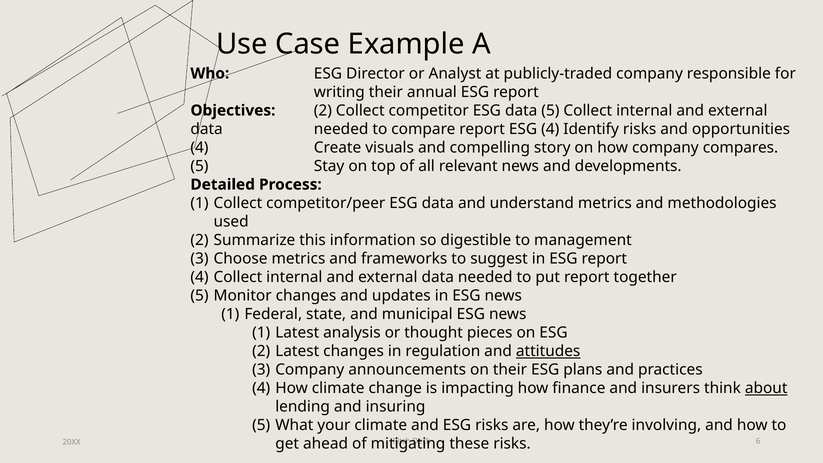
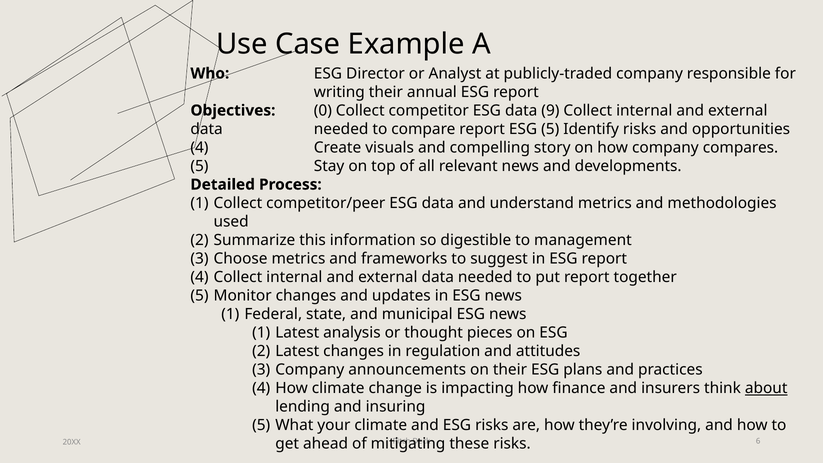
Objectives 2: 2 -> 0
data 5: 5 -> 9
ESG 4: 4 -> 5
attitudes underline: present -> none
